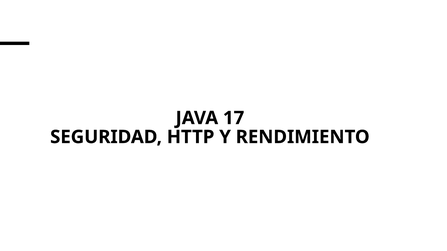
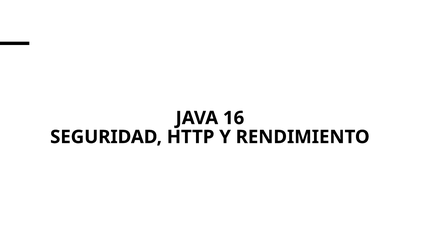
17: 17 -> 16
